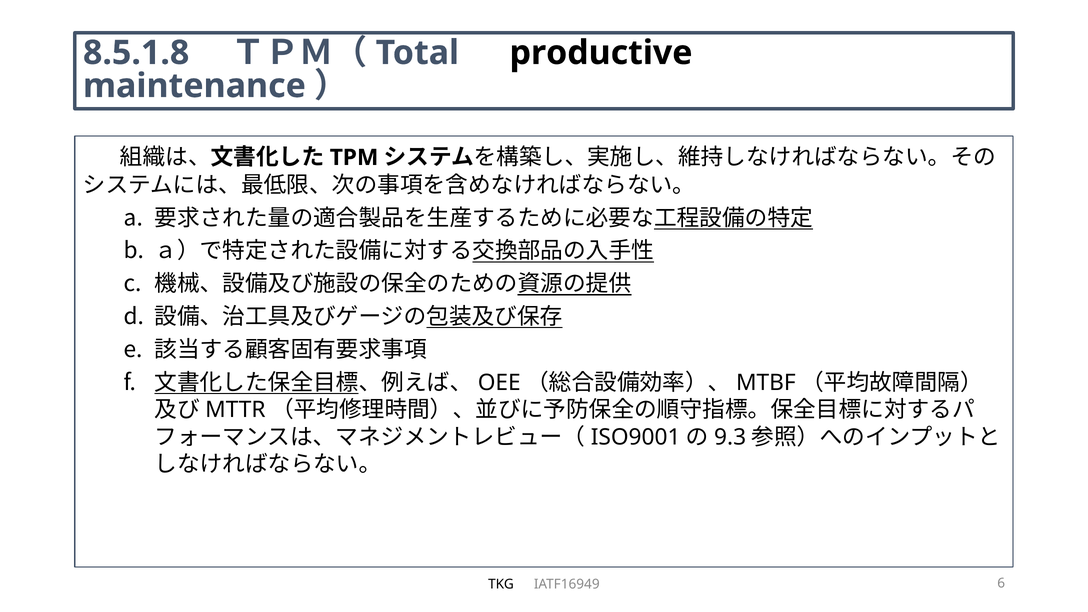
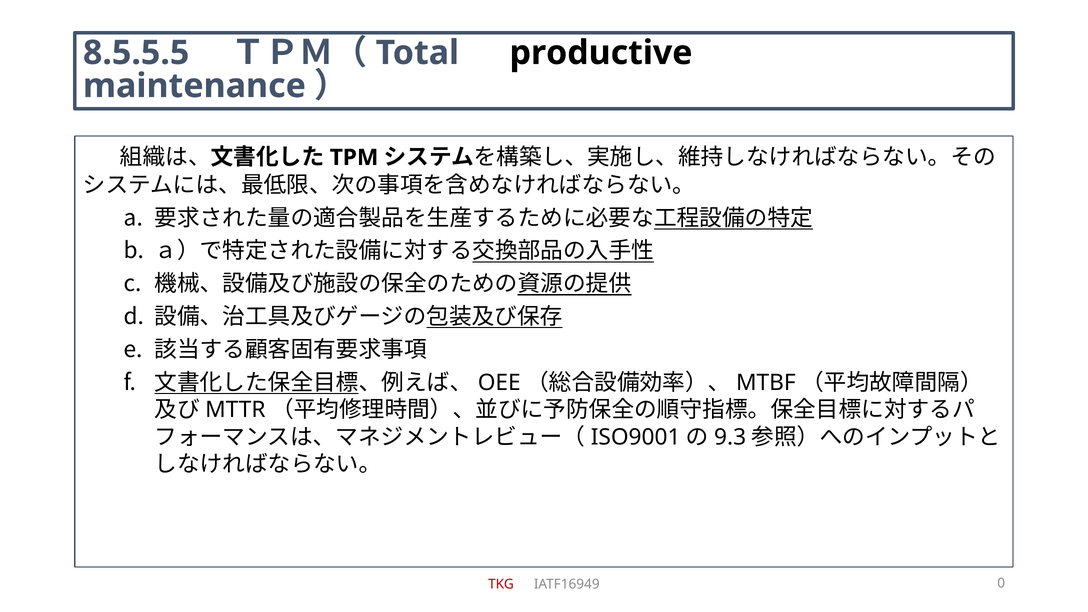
8.5.1.8: 8.5.1.8 -> 8.5.5.5
TKG colour: black -> red
6: 6 -> 0
